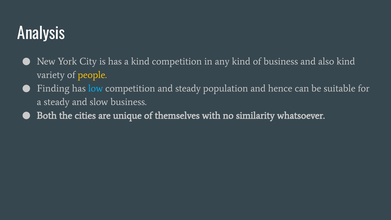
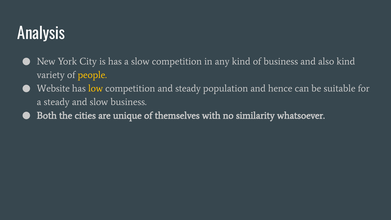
a kind: kind -> slow
Finding: Finding -> Website
low colour: light blue -> yellow
